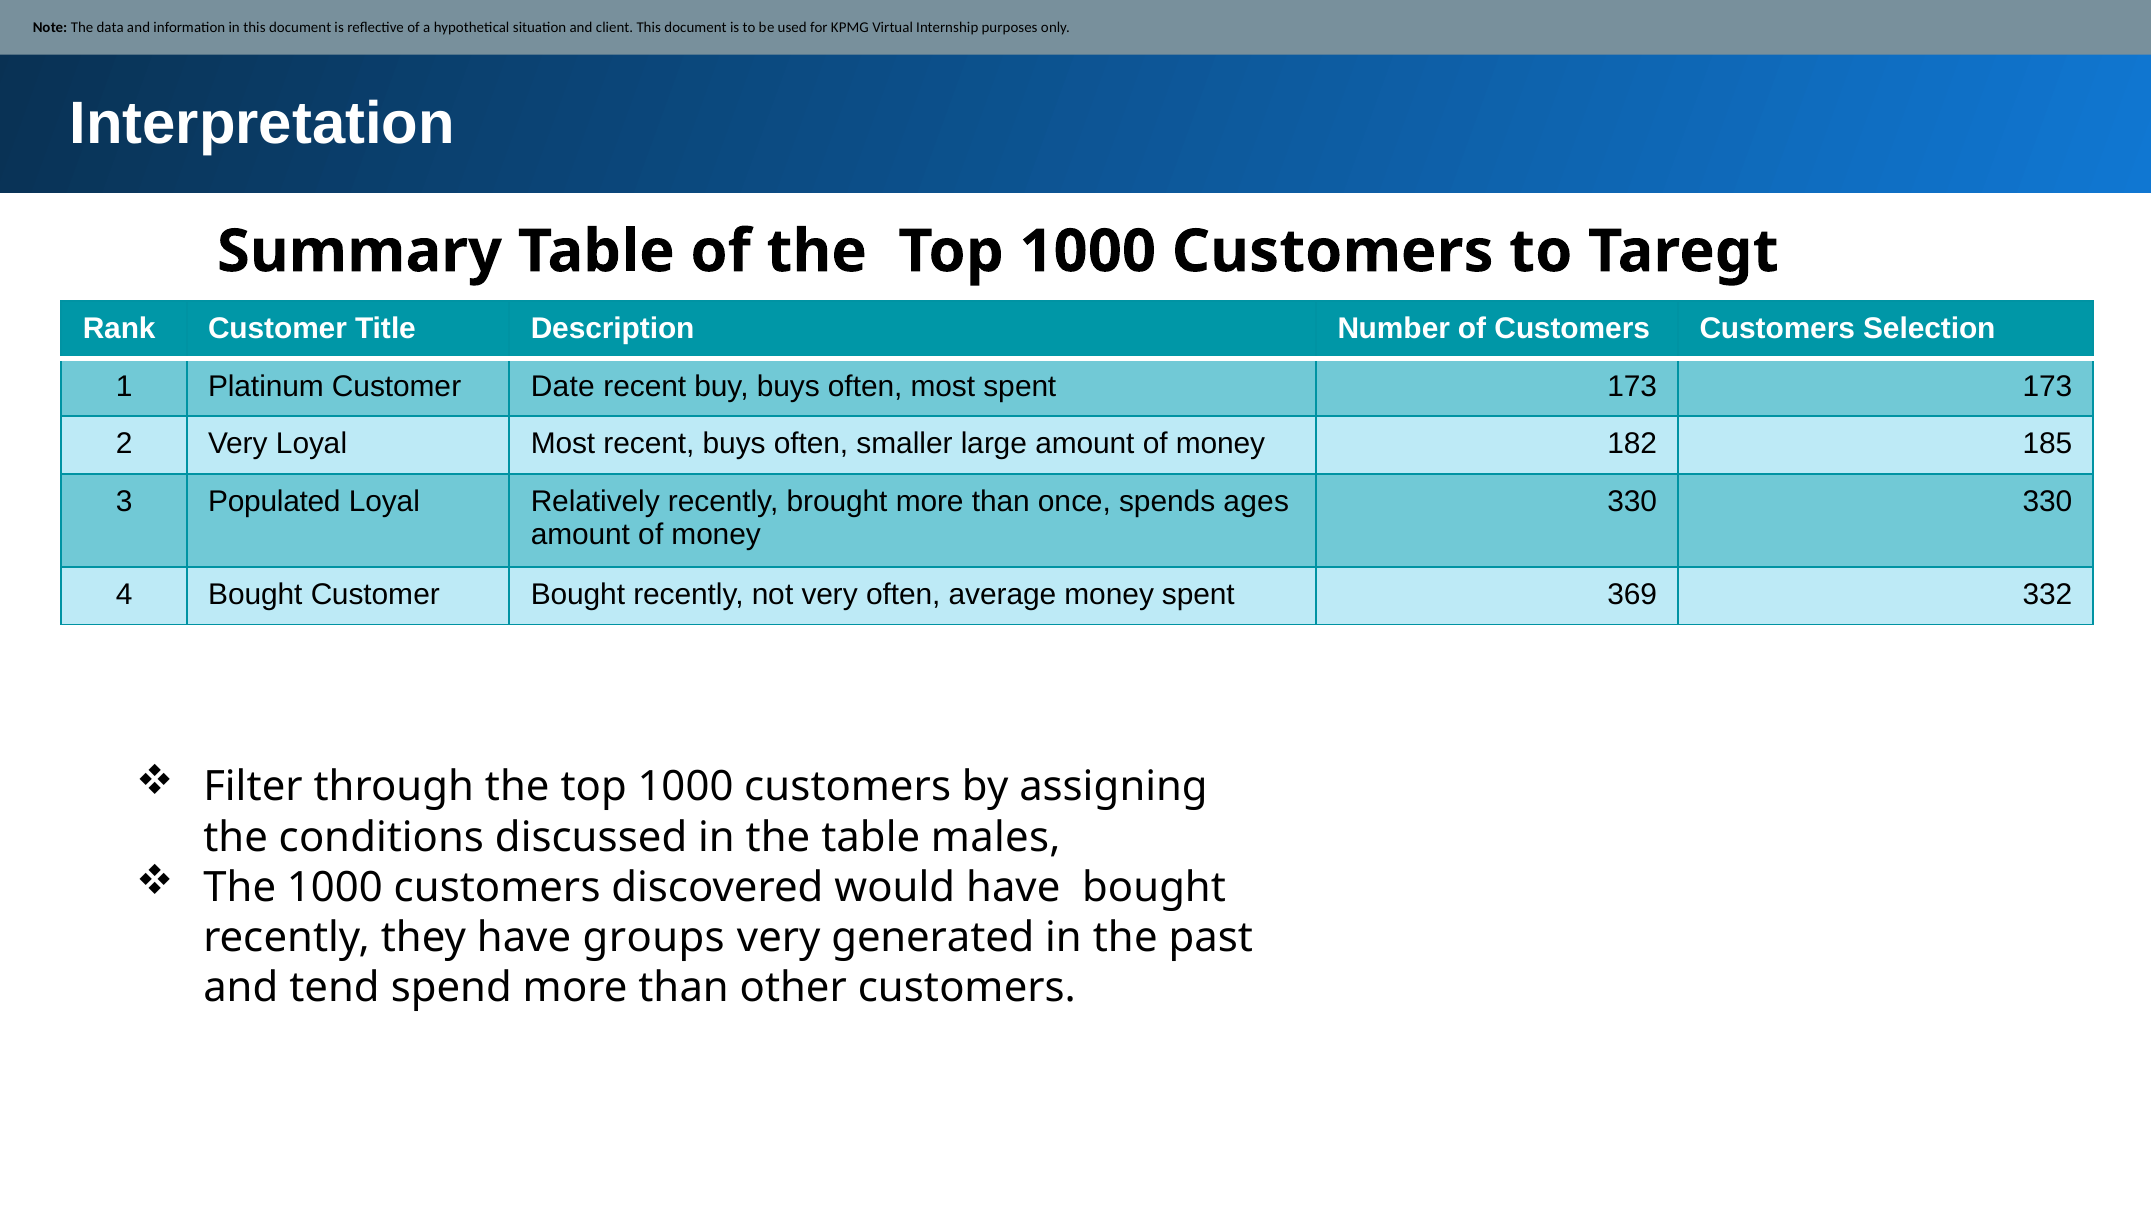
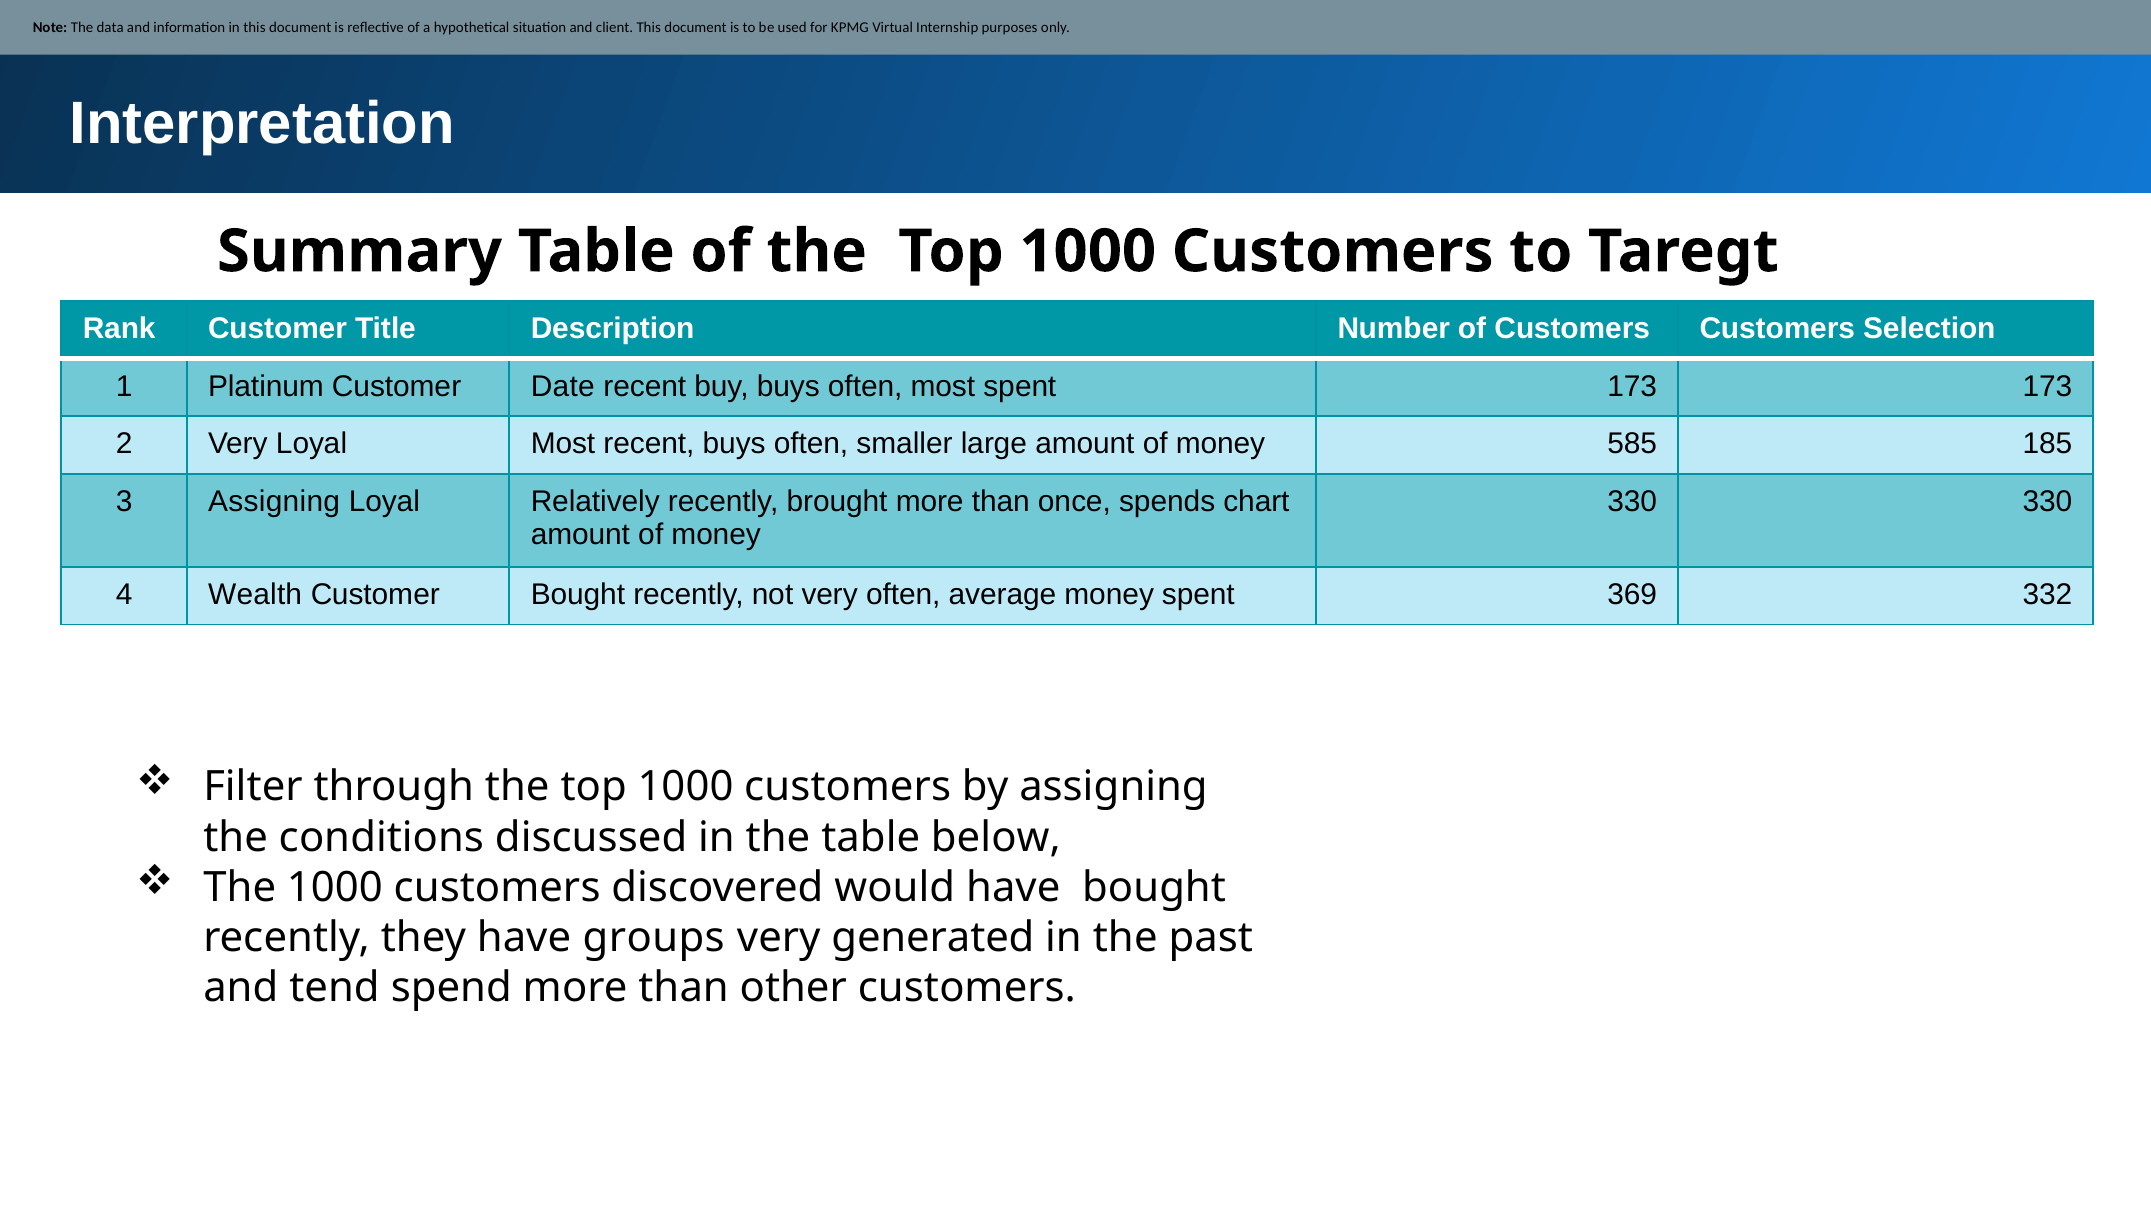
182: 182 -> 585
3 Populated: Populated -> Assigning
ages: ages -> chart
4 Bought: Bought -> Wealth
males: males -> below
